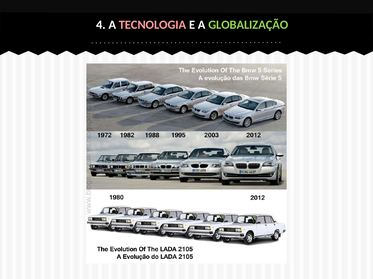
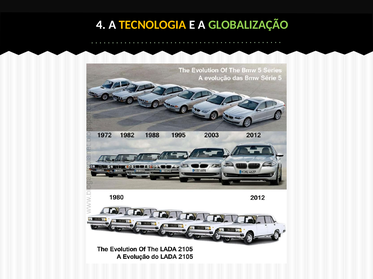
TECNOLOGIA colour: pink -> yellow
